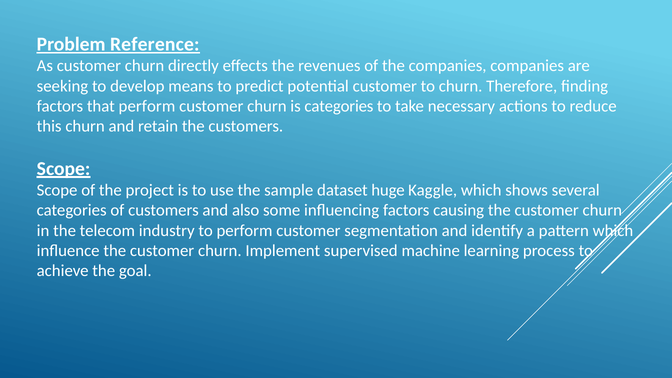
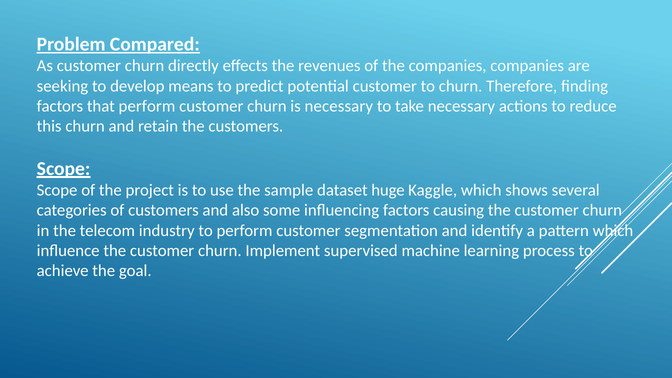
Reference: Reference -> Compared
is categories: categories -> necessary
